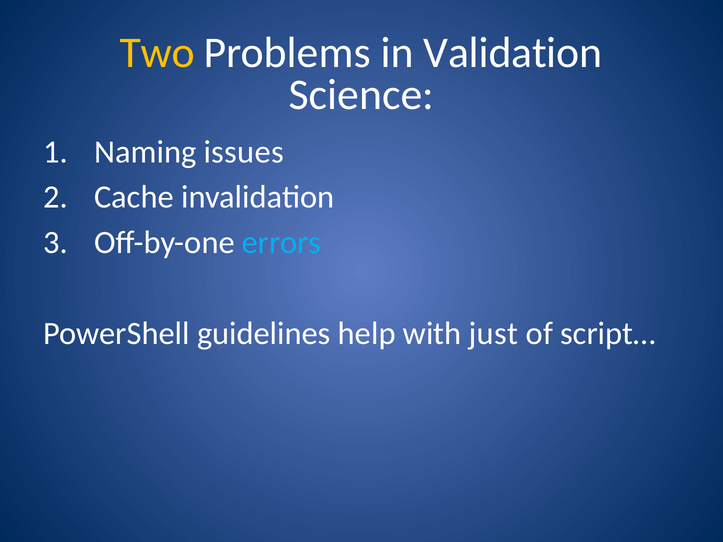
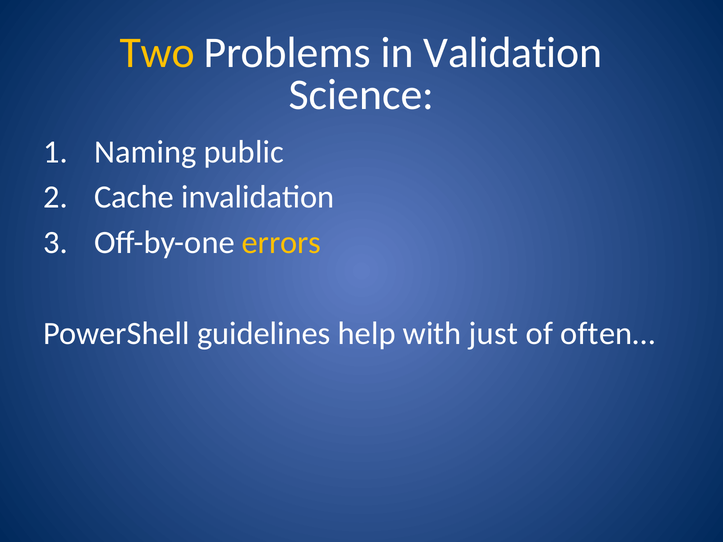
issues: issues -> public
errors colour: light blue -> yellow
script…: script… -> often…
